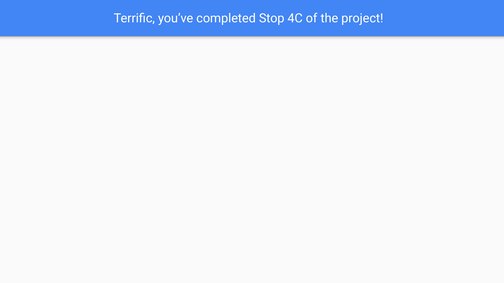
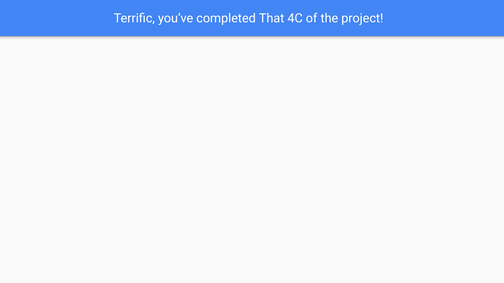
Stop: Stop -> That
